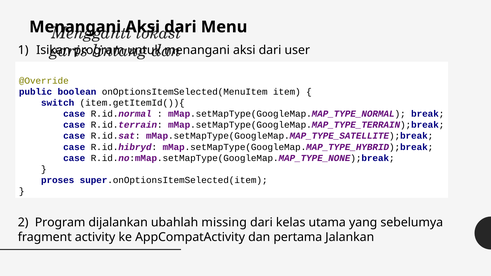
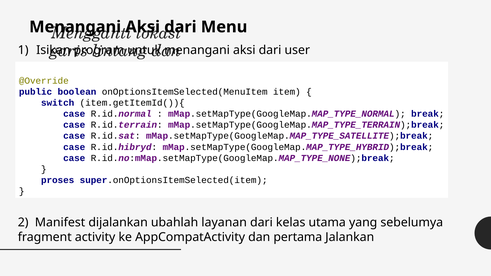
2 Program: Program -> Manifest
missing: missing -> layanan
